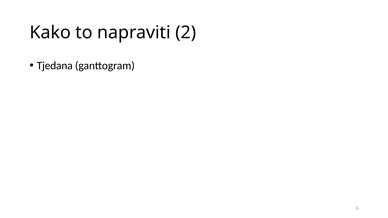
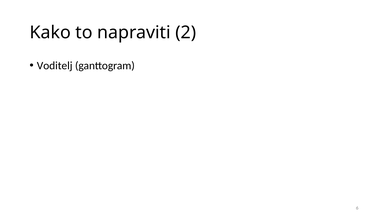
Tjedana: Tjedana -> Voditelj
